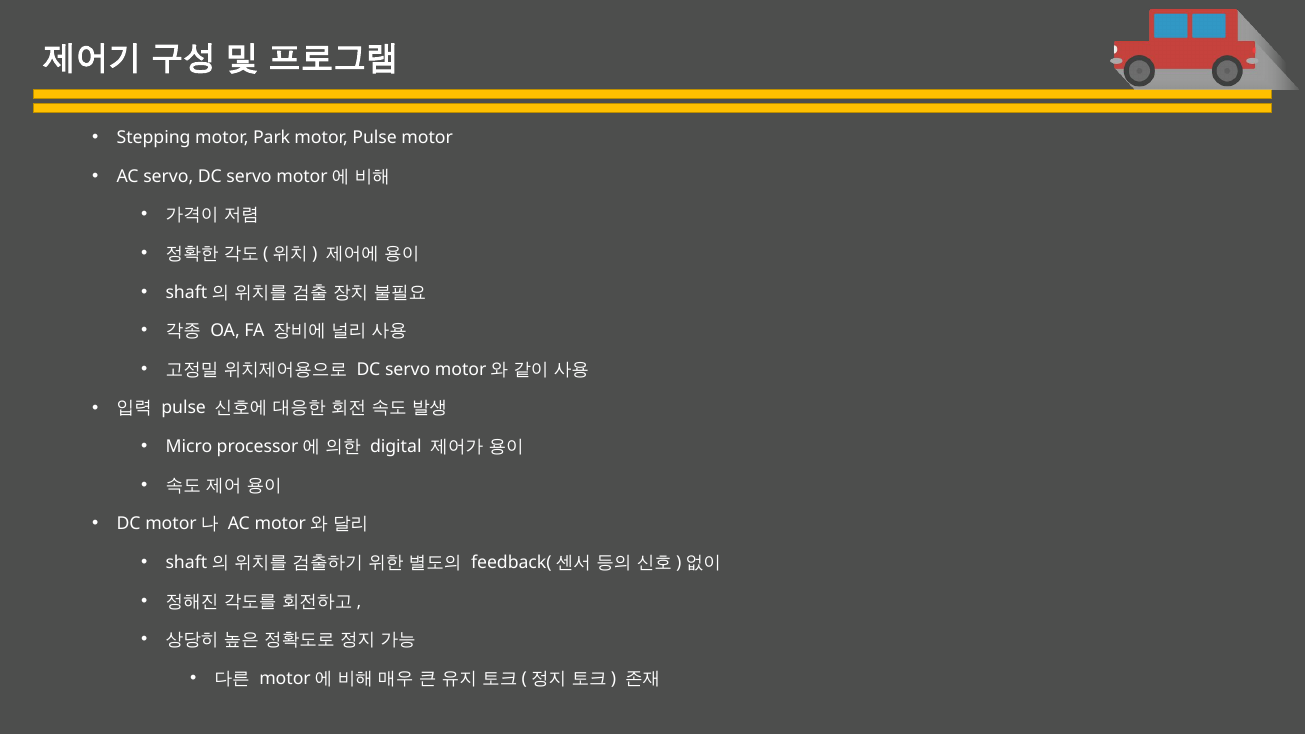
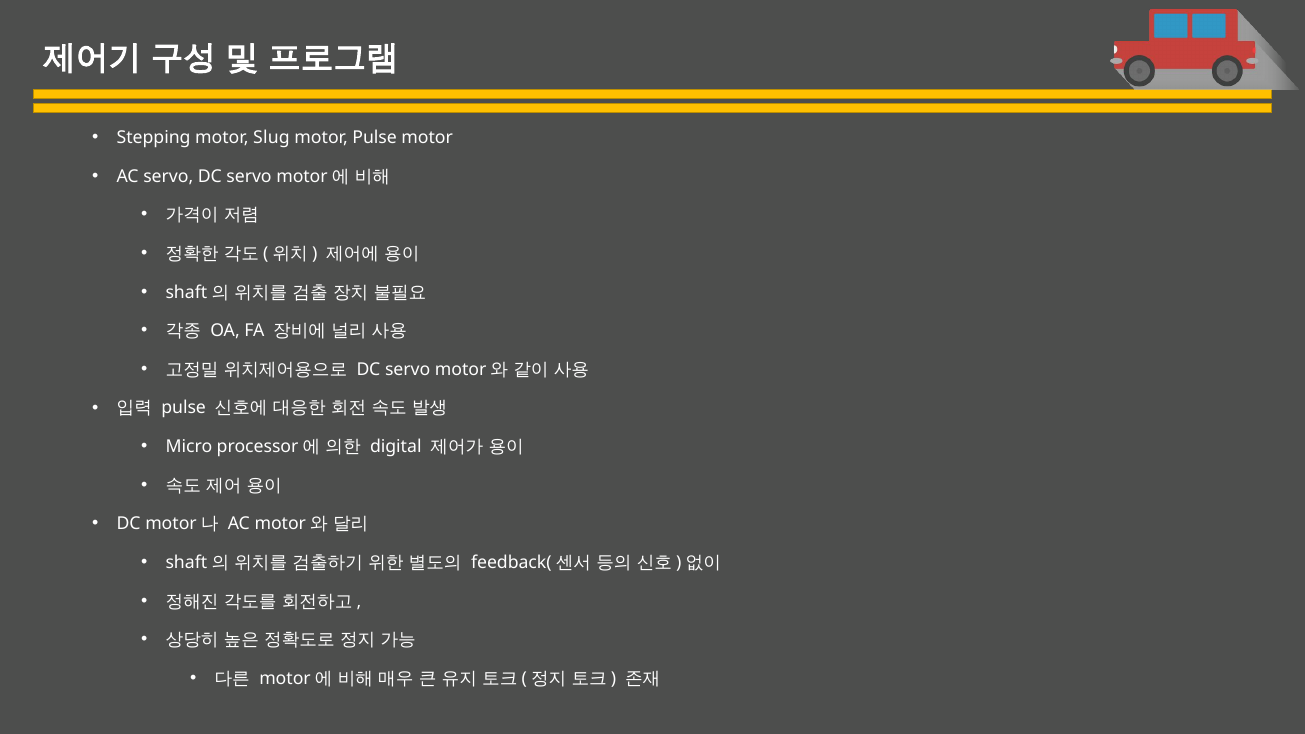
Park: Park -> Slug
